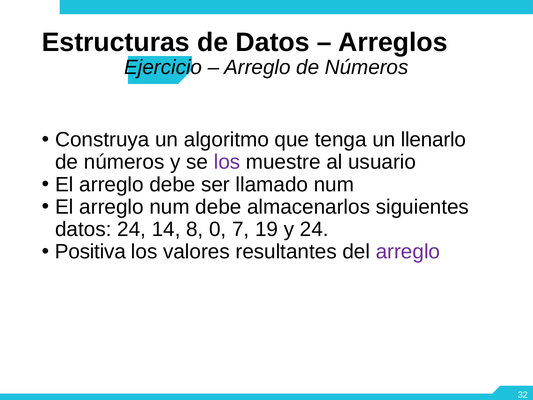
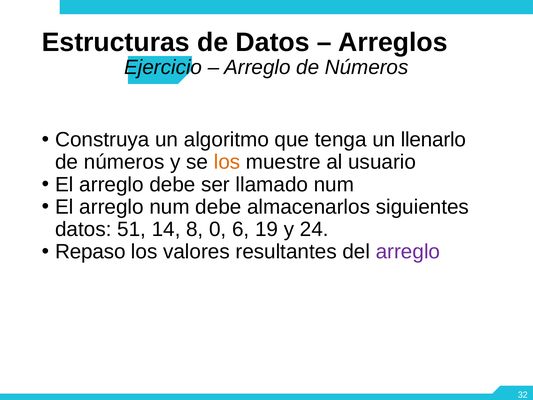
los at (227, 162) colour: purple -> orange
datos 24: 24 -> 51
7: 7 -> 6
Positiva: Positiva -> Repaso
